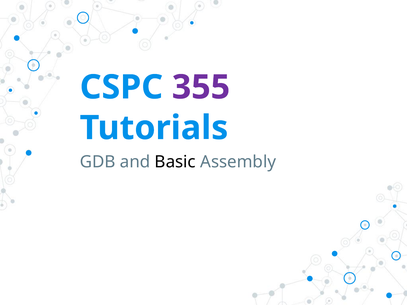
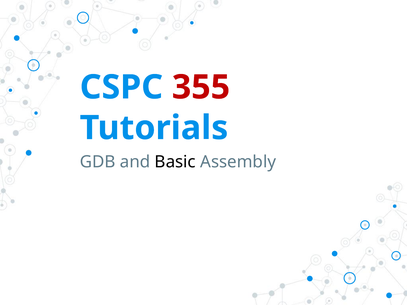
355 colour: purple -> red
